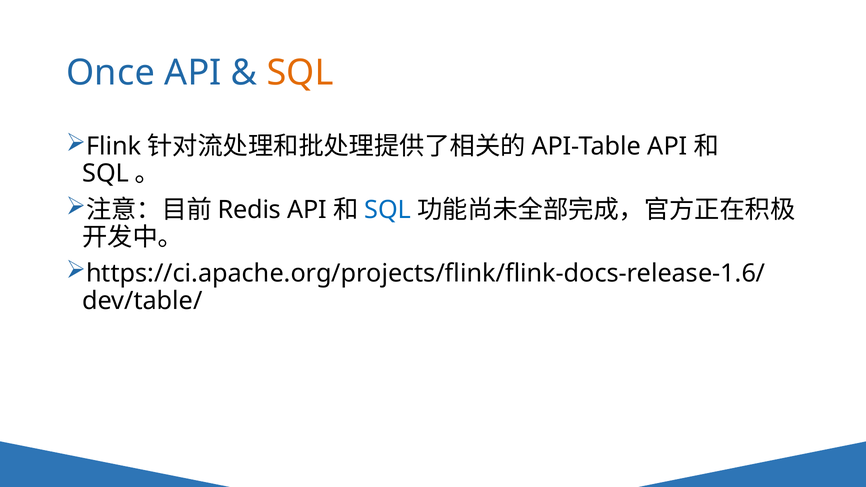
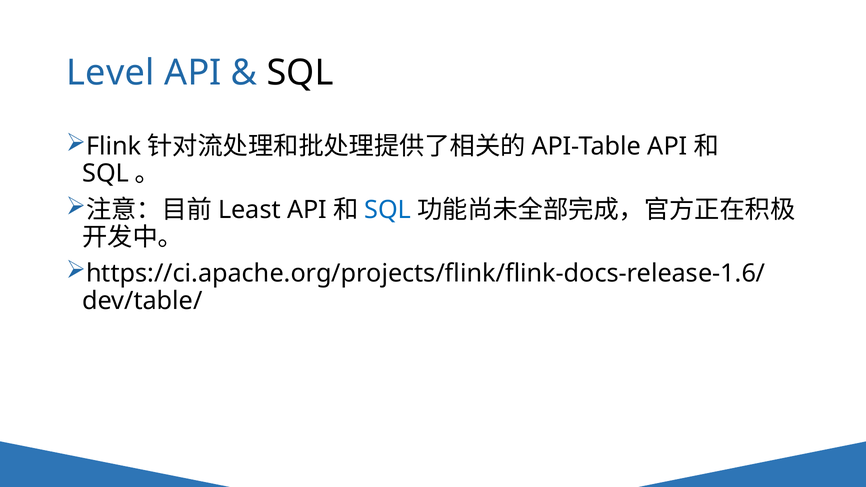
Once: Once -> Level
SQL at (300, 73) colour: orange -> black
Redis: Redis -> Least
